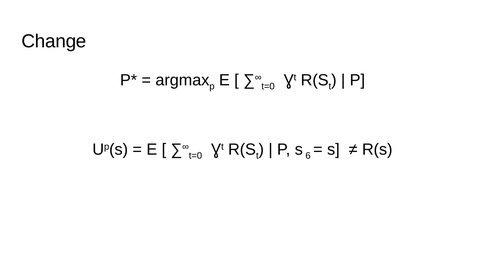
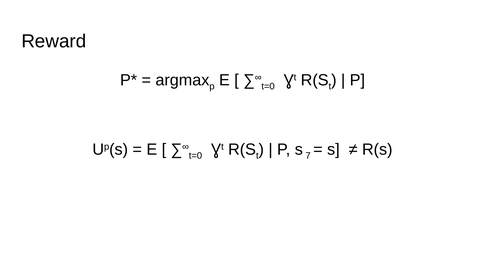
Change: Change -> Reward
6: 6 -> 7
